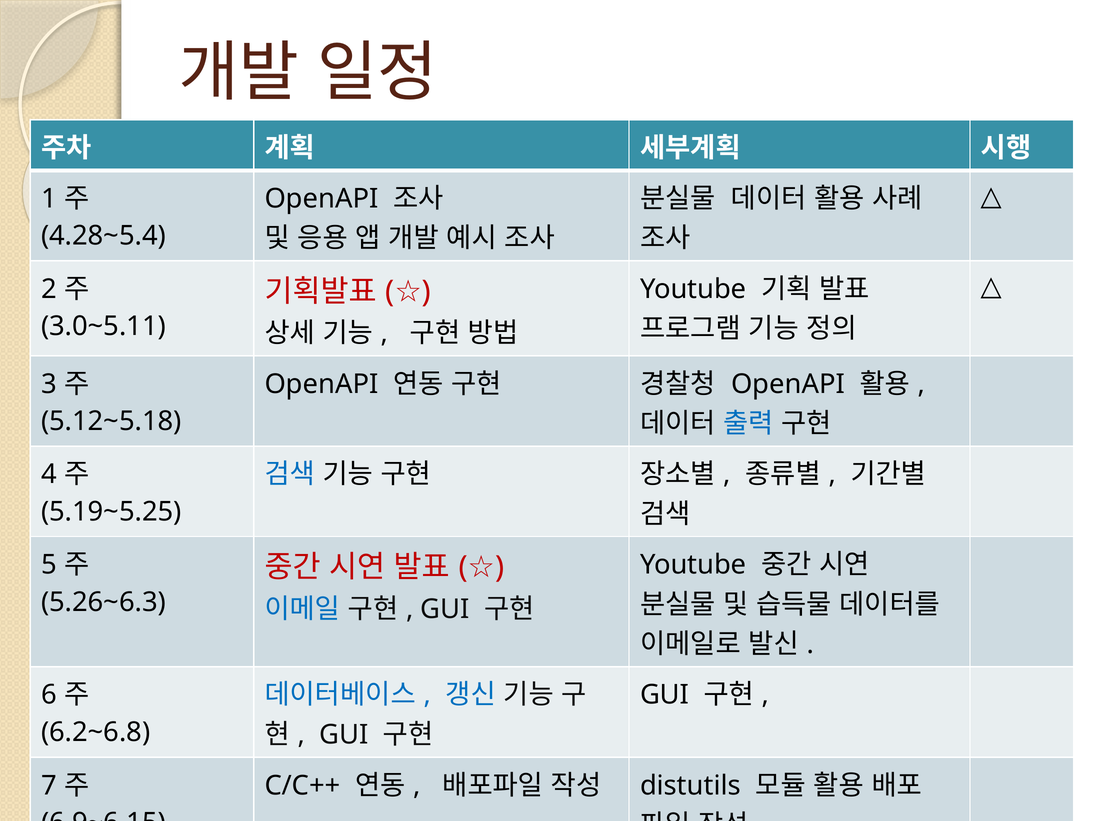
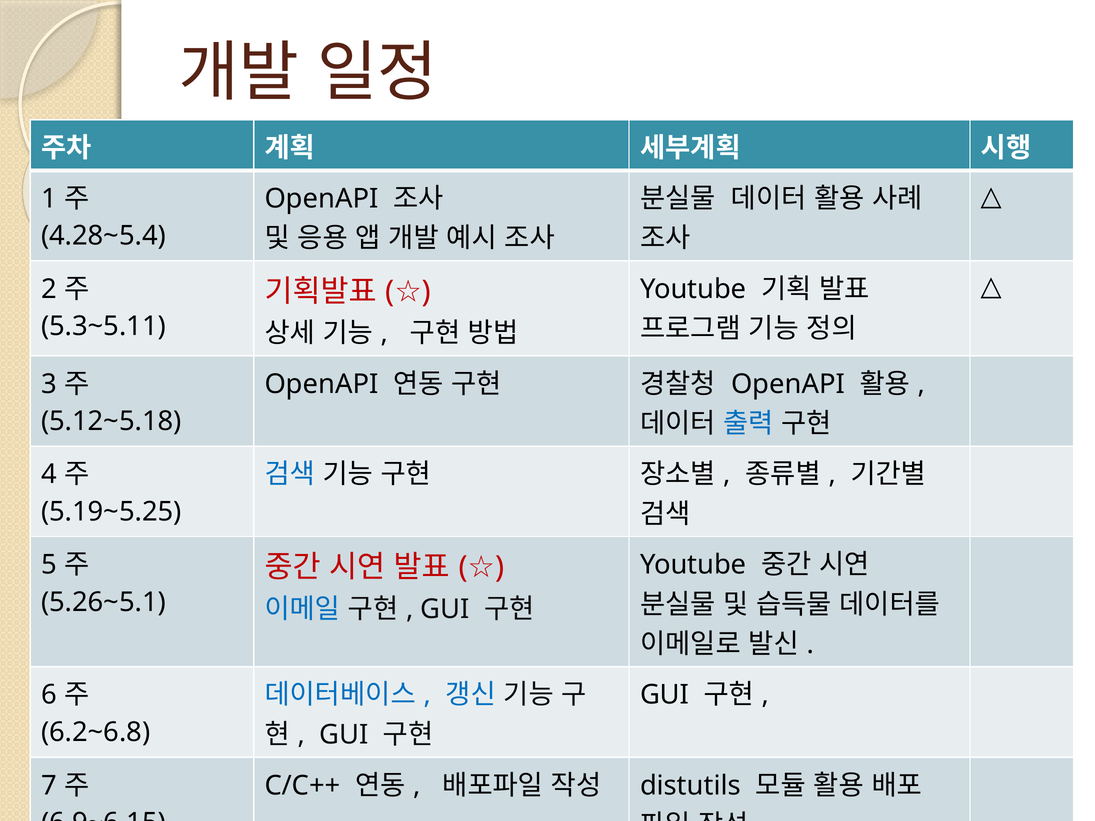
3.0~5.11: 3.0~5.11 -> 5.3~5.11
5.26~6.3: 5.26~6.3 -> 5.26~5.1
